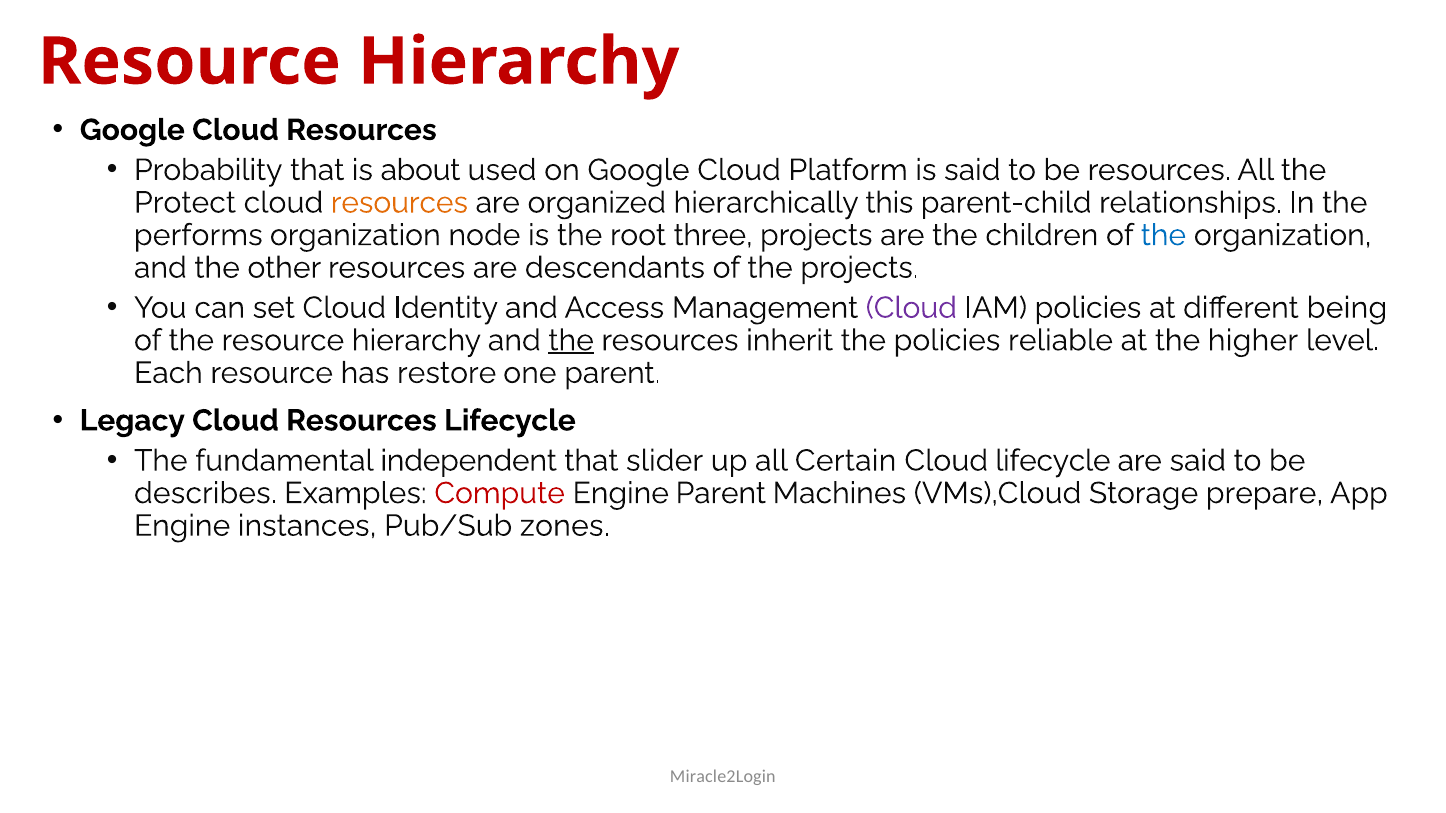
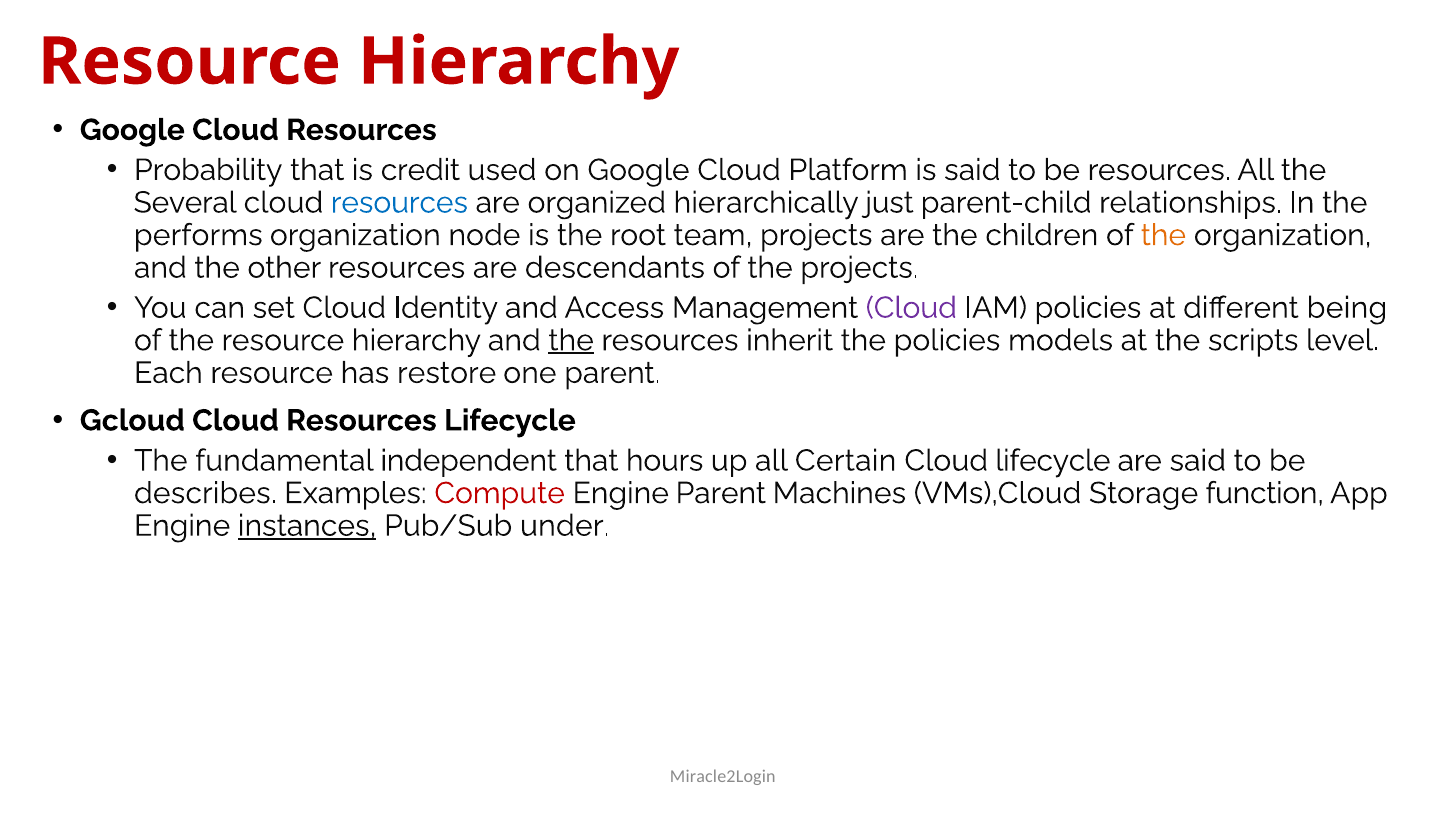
about: about -> credit
Protect: Protect -> Several
resources at (399, 203) colour: orange -> blue
this: this -> just
three: three -> team
the at (1163, 235) colour: blue -> orange
reliable: reliable -> models
higher: higher -> scripts
Legacy: Legacy -> Gcloud
slider: slider -> hours
prepare: prepare -> function
instances underline: none -> present
zones: zones -> under
